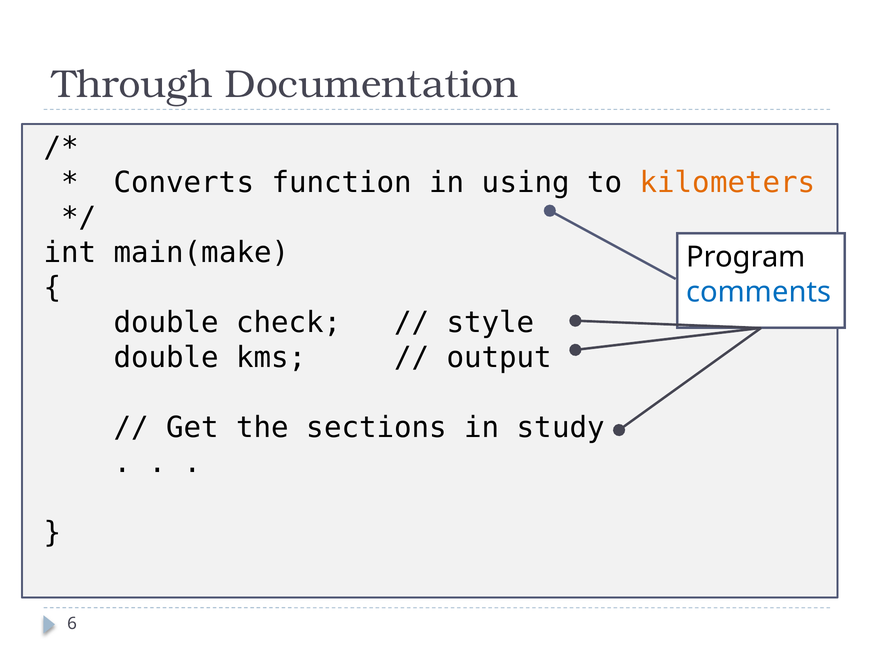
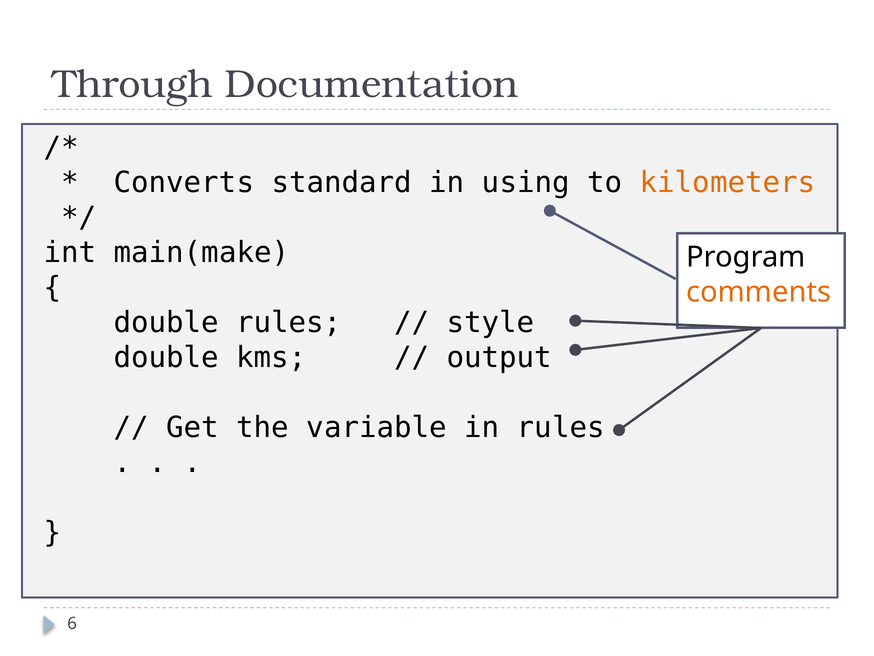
function: function -> standard
comments colour: blue -> orange
double check: check -> rules
sections: sections -> variable
in study: study -> rules
